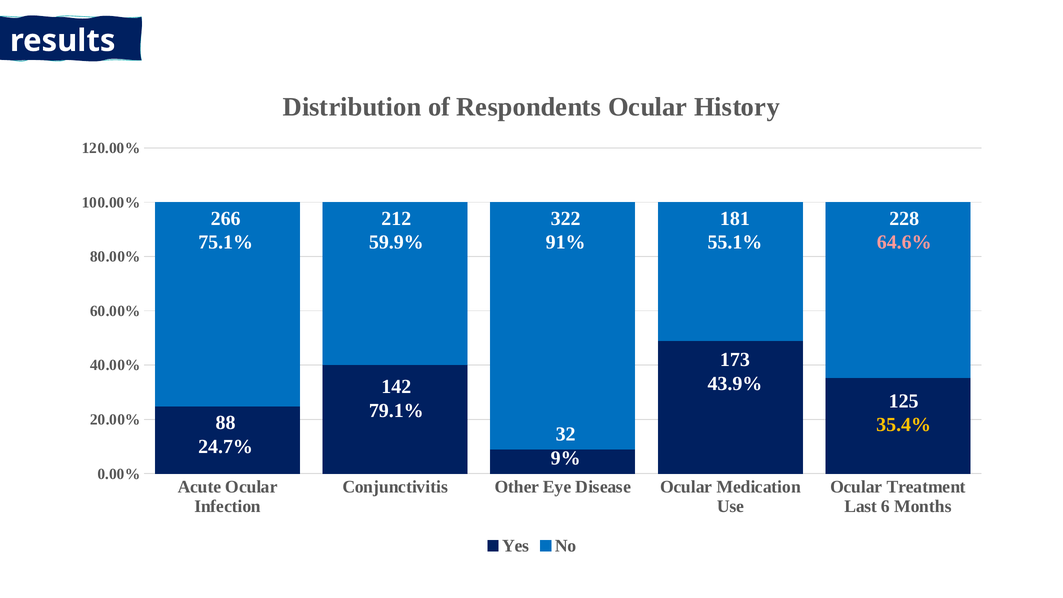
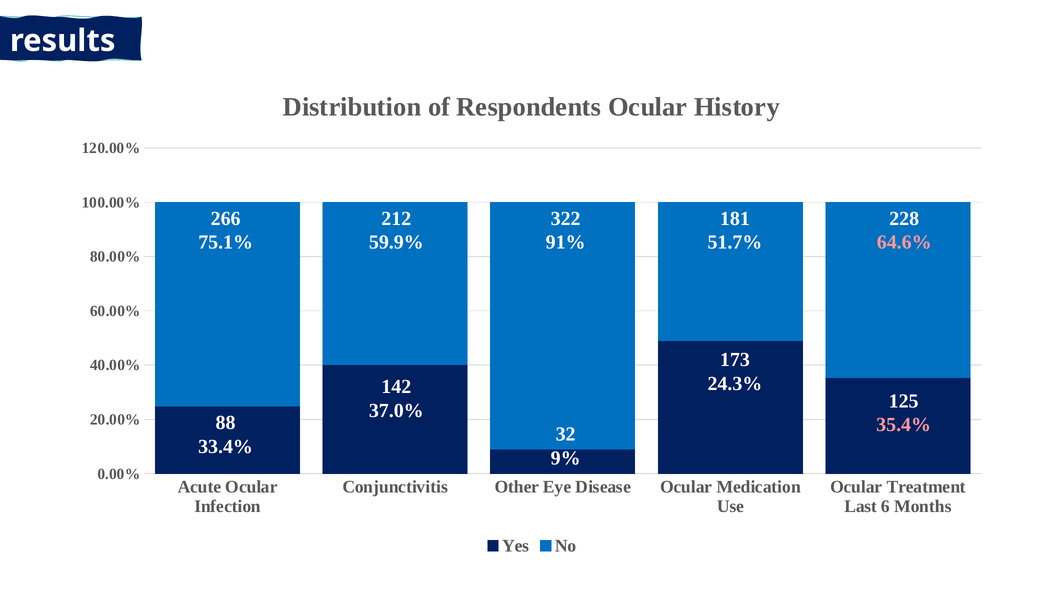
55.1%: 55.1% -> 51.7%
43.9%: 43.9% -> 24.3%
79.1%: 79.1% -> 37.0%
35.4% colour: yellow -> pink
24.7%: 24.7% -> 33.4%
